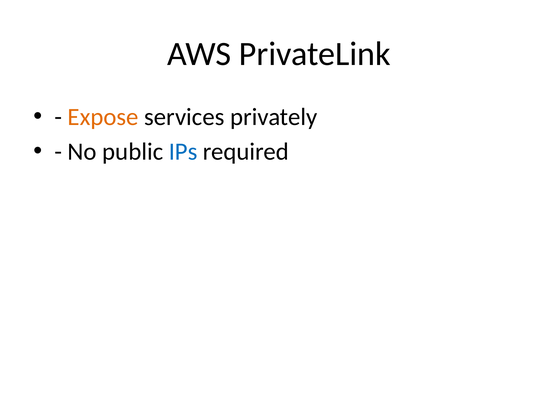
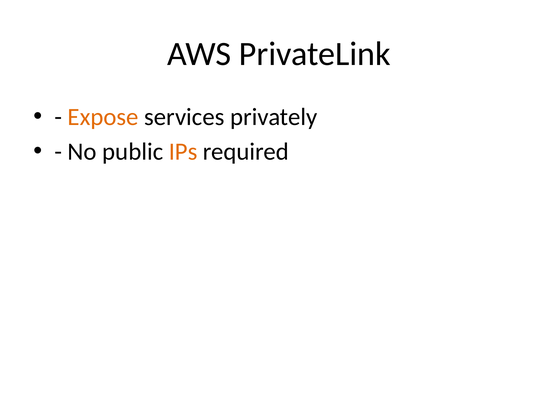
IPs colour: blue -> orange
